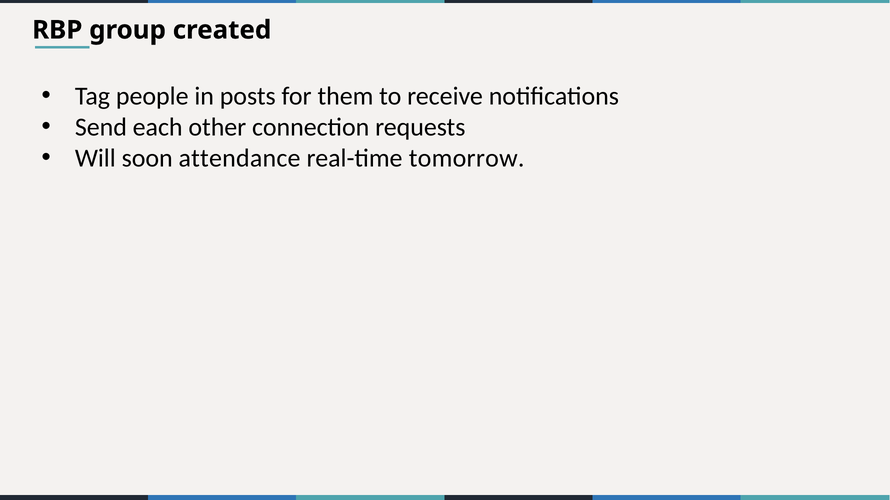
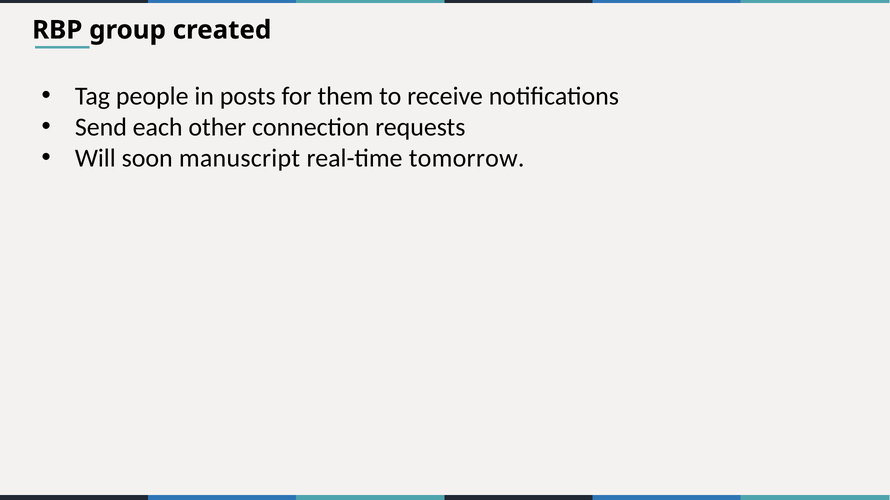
attendance: attendance -> manuscript
